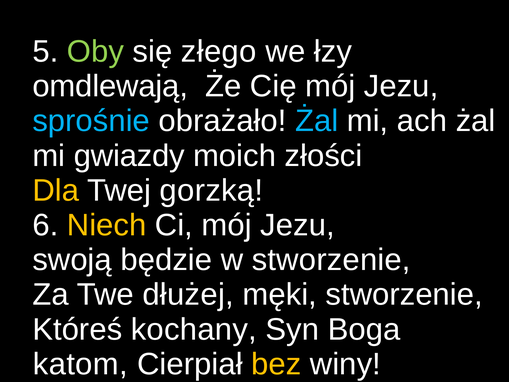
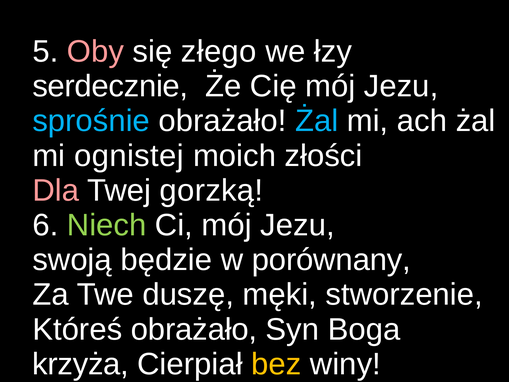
Oby colour: light green -> pink
omdlewają: omdlewają -> serdecznie
gwiazdy: gwiazdy -> ognistej
Dla colour: yellow -> pink
Niech colour: yellow -> light green
w stworzenie: stworzenie -> porównany
dłużej: dłużej -> duszę
Któreś kochany: kochany -> obrażało
katom: katom -> krzyża
